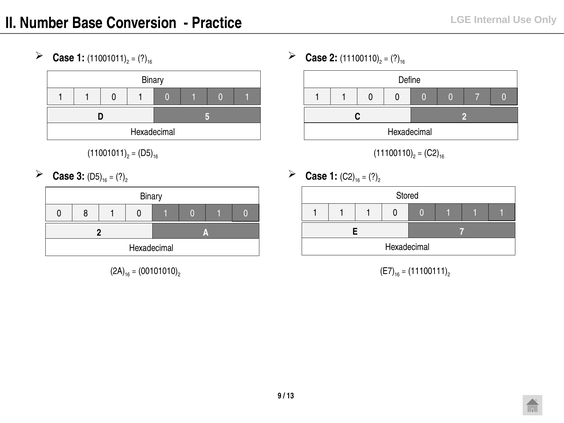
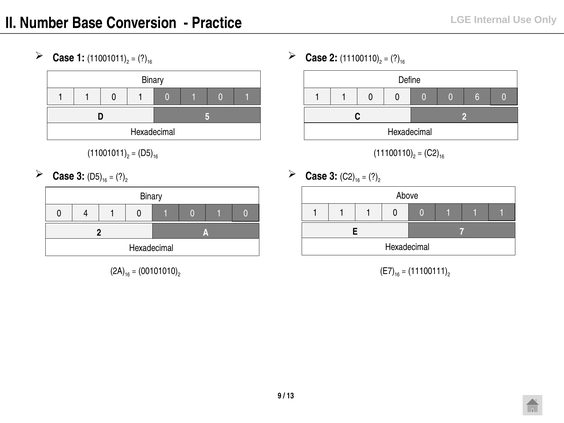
0 7: 7 -> 6
1 at (333, 176): 1 -> 3
Stored: Stored -> Above
8: 8 -> 4
